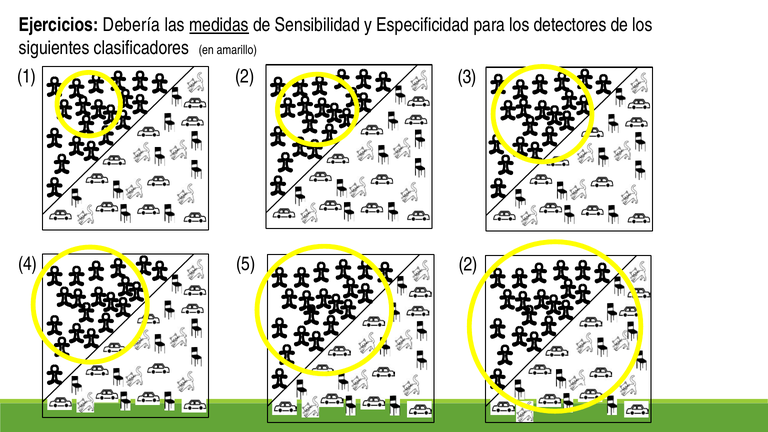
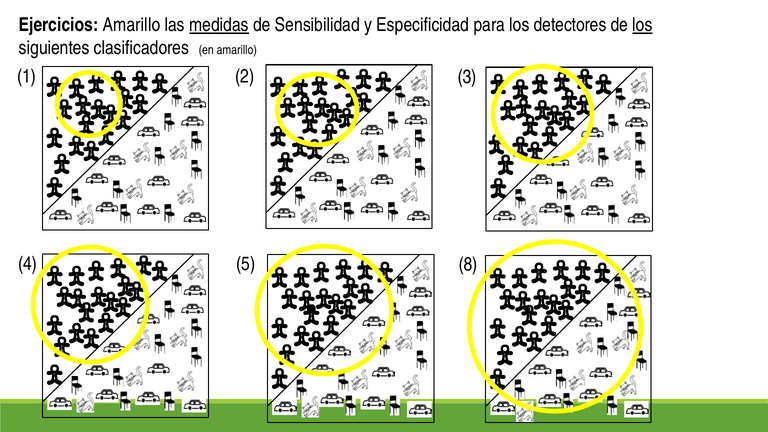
Ejercicios Debería: Debería -> Amarillo
los at (643, 25) underline: none -> present
5 2: 2 -> 8
